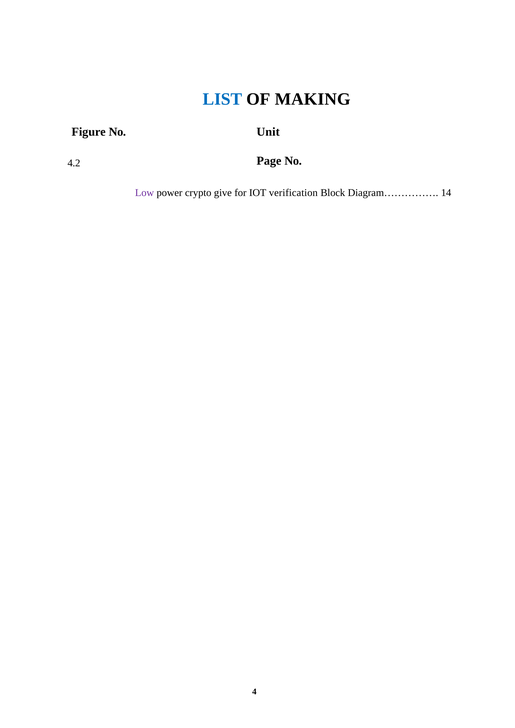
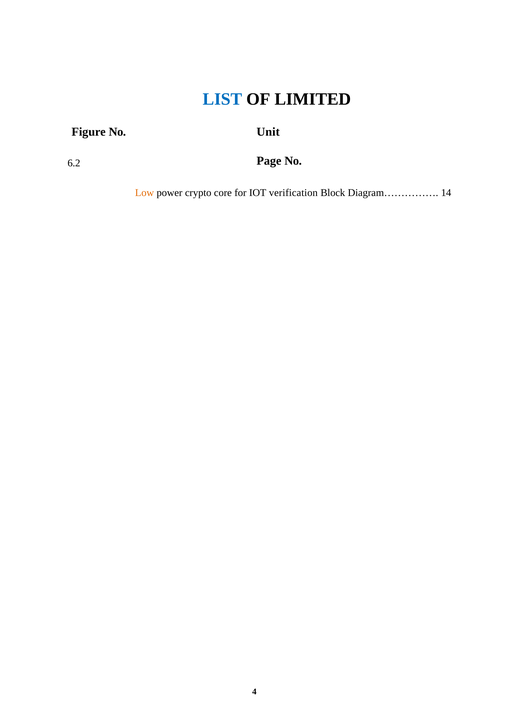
MAKING: MAKING -> LIMITED
4.2: 4.2 -> 6.2
Low colour: purple -> orange
give: give -> core
